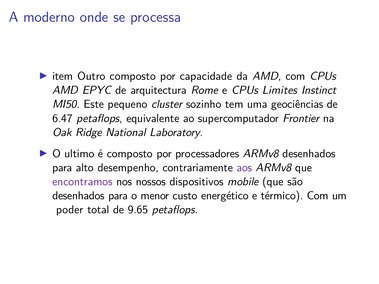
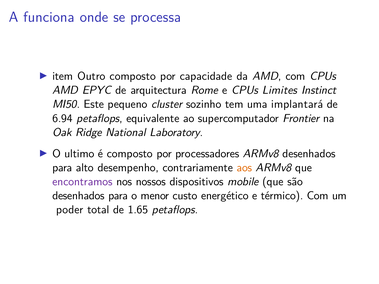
moderno: moderno -> funciona
geociências: geociências -> implantará
6.47: 6.47 -> 6.94
aos colour: purple -> orange
9.65: 9.65 -> 1.65
